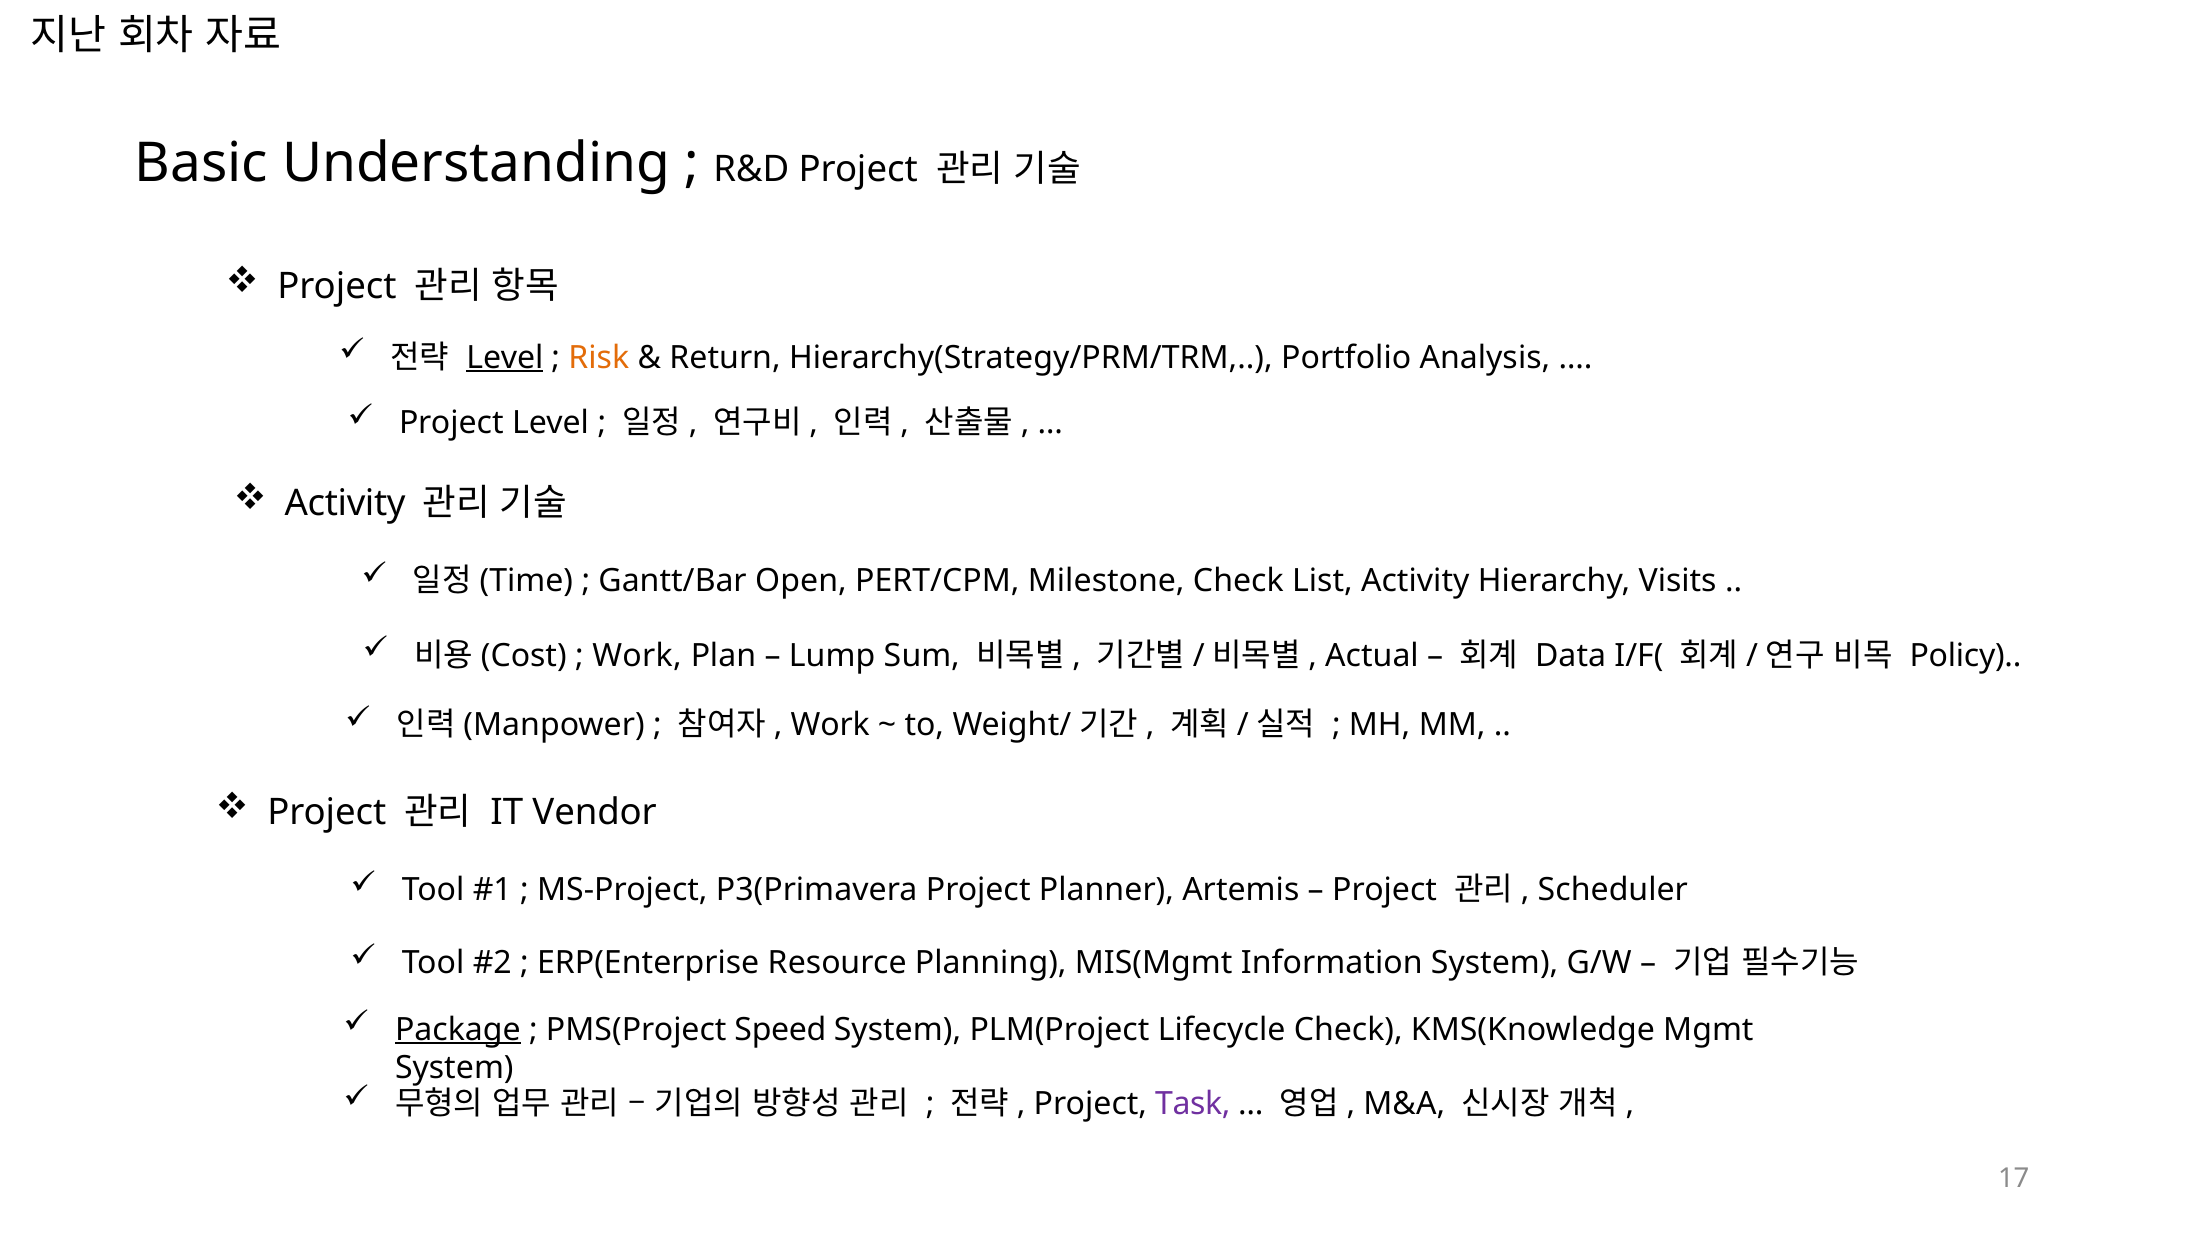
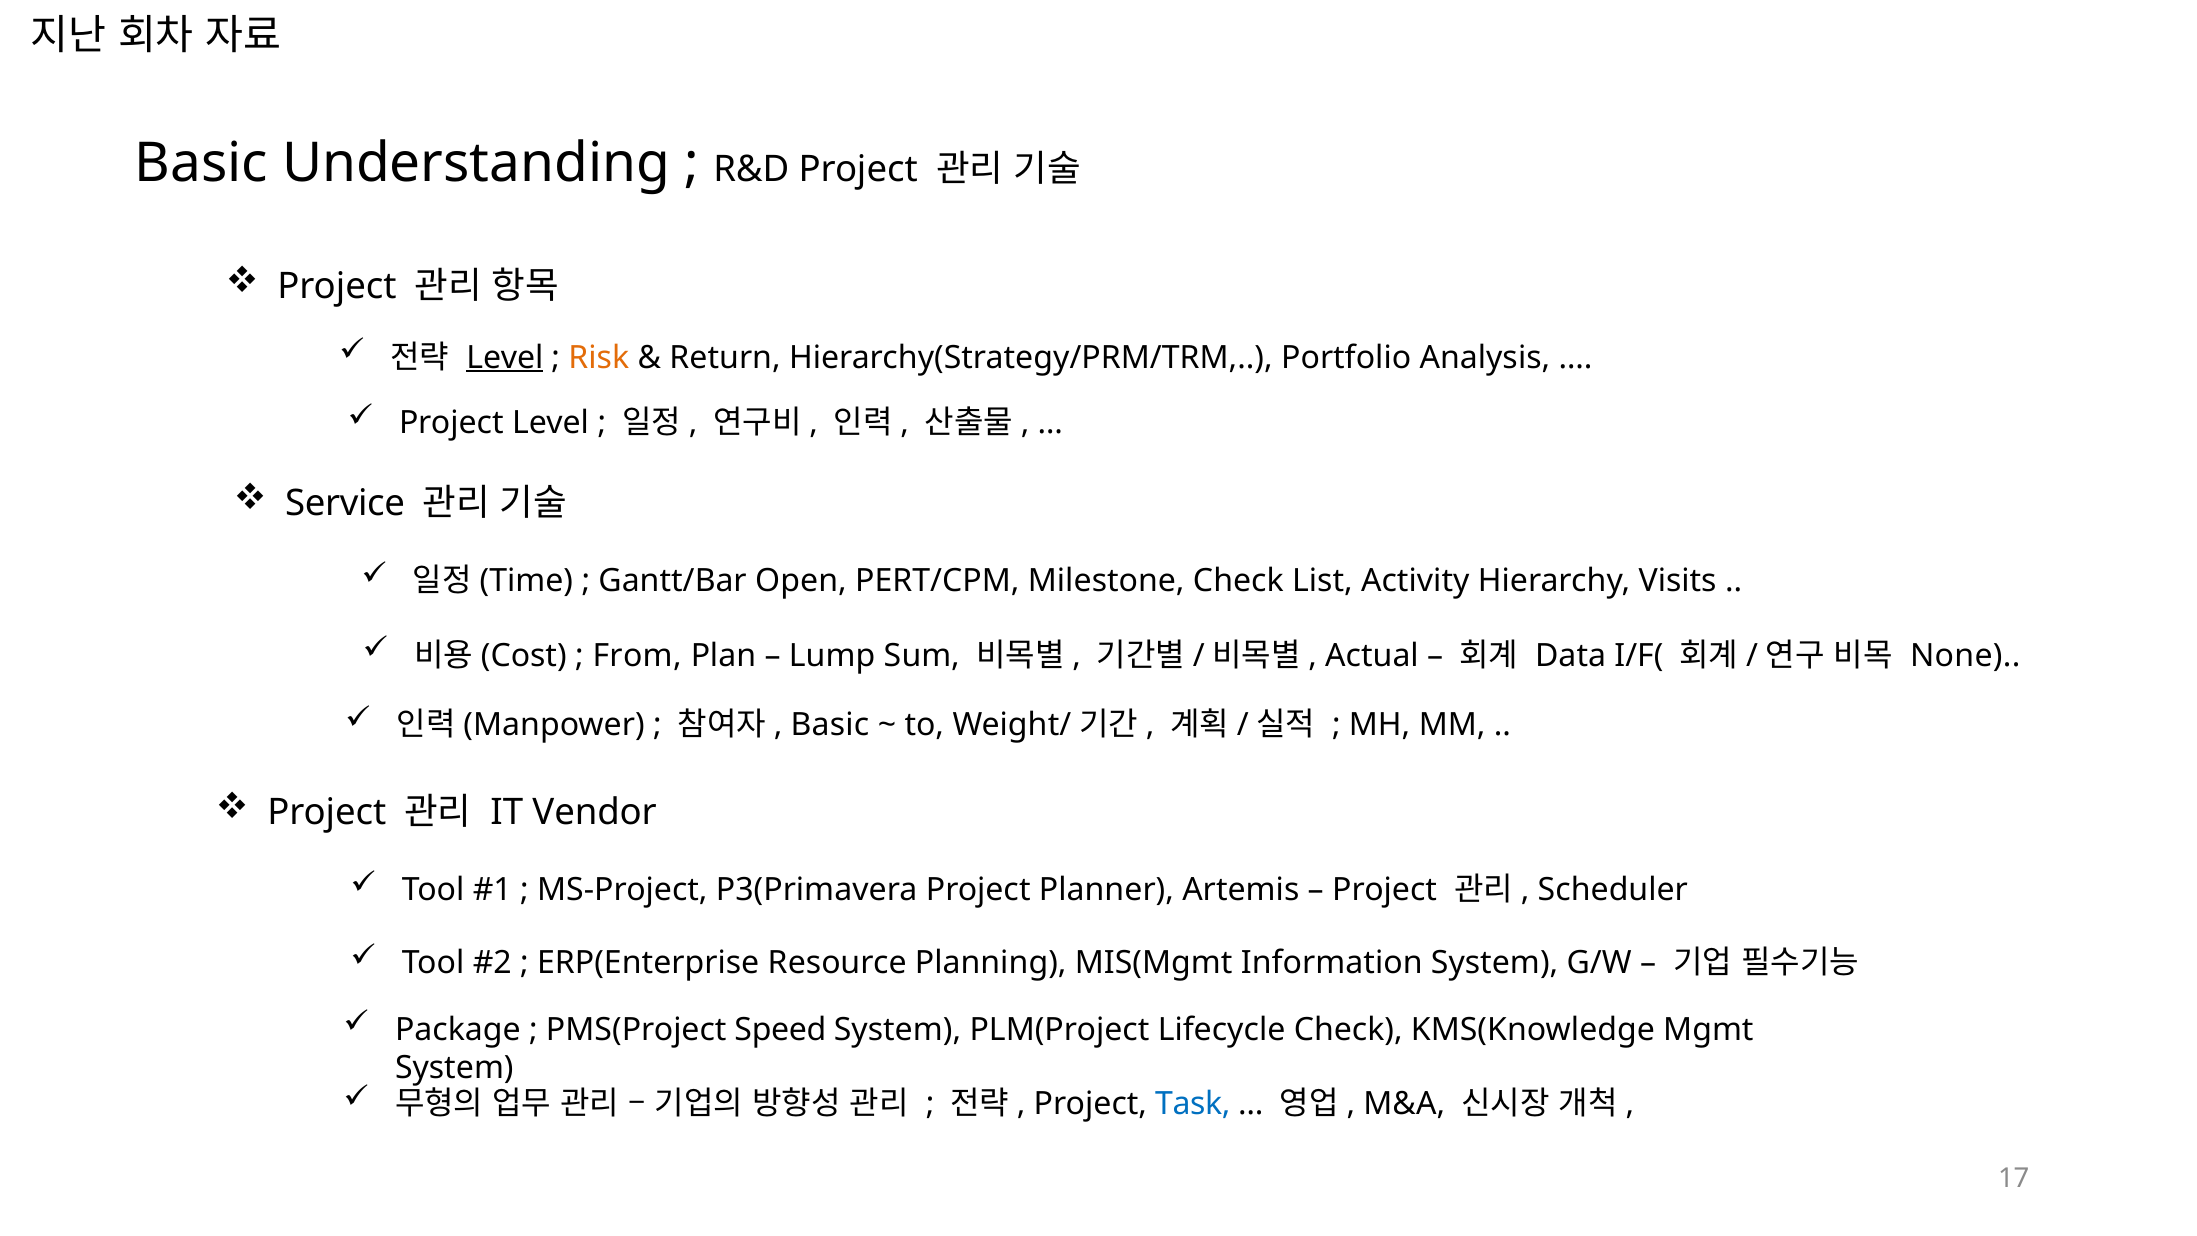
Activity at (345, 504): Activity -> Service
Work at (637, 655): Work -> From
Policy: Policy -> None
Work at (830, 725): Work -> Basic
Package underline: present -> none
Task colour: purple -> blue
